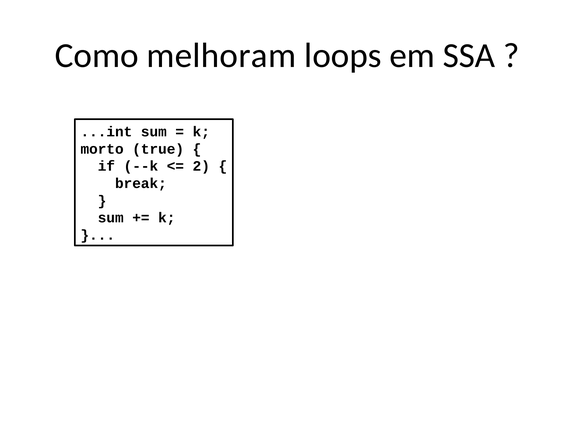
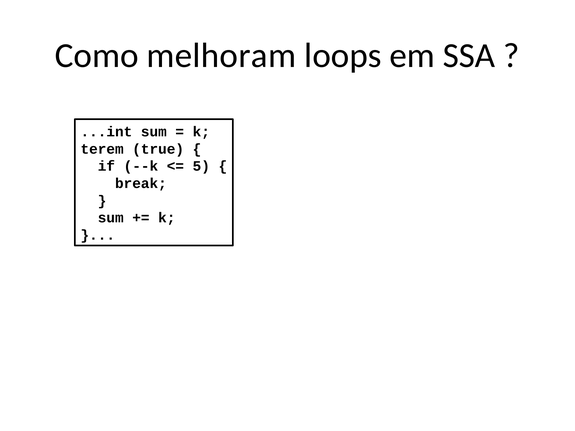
morto: morto -> terem
2: 2 -> 5
